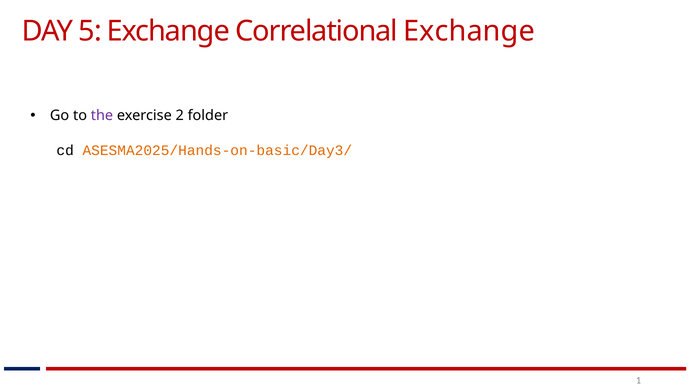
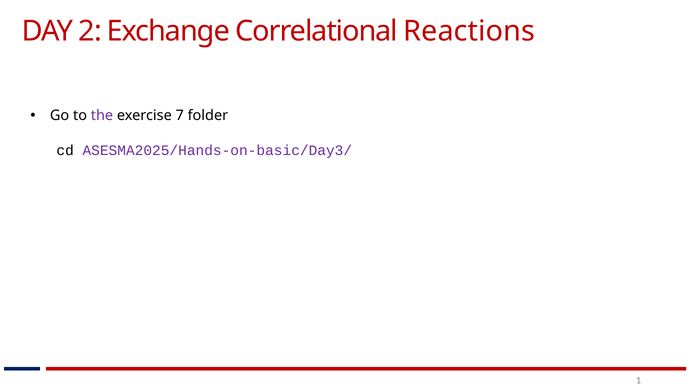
5: 5 -> 2
Correlational Exchange: Exchange -> Reactions
2: 2 -> 7
ASESMA2025/Hands-on-basic/Day3/ colour: orange -> purple
